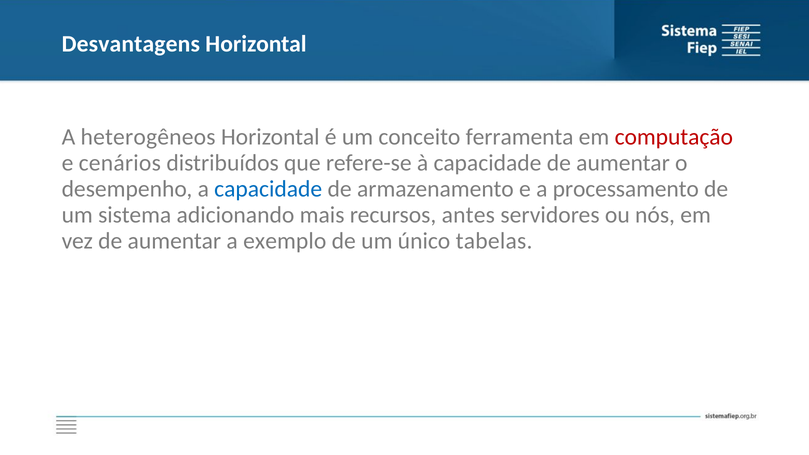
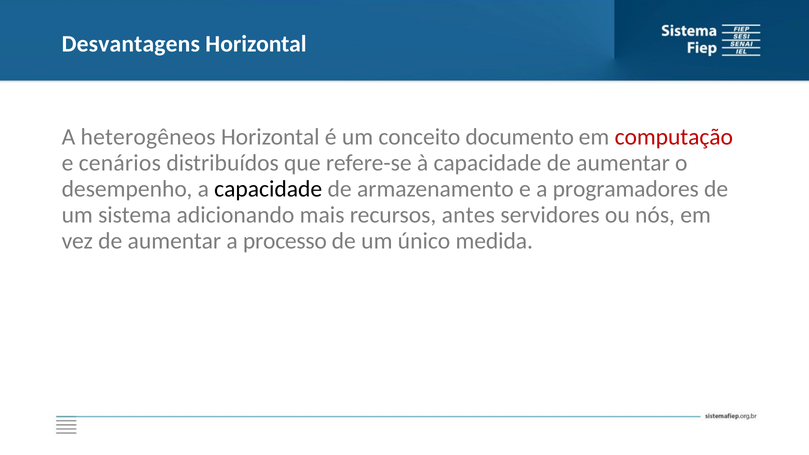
ferramenta: ferramenta -> documento
capacidade at (268, 189) colour: blue -> black
processamento: processamento -> programadores
exemplo: exemplo -> processo
tabelas: tabelas -> medida
